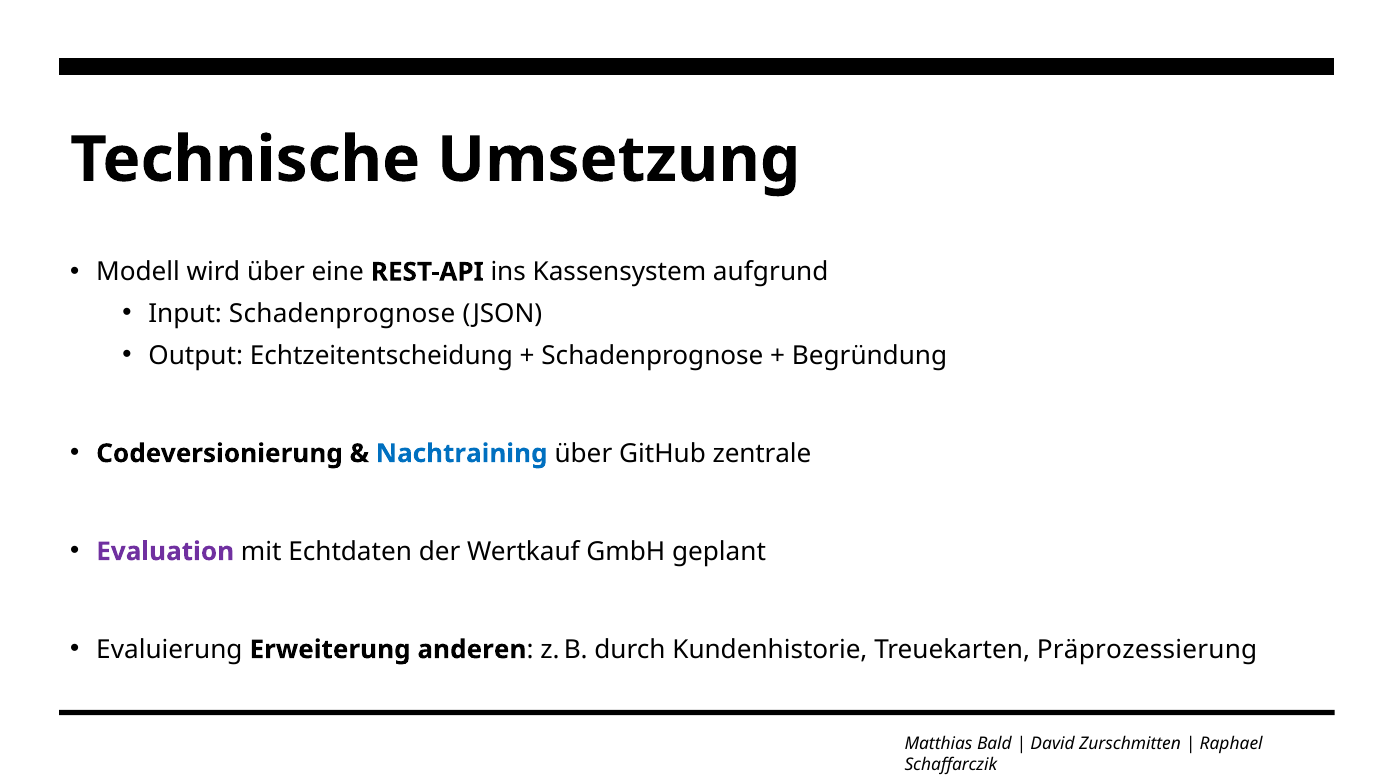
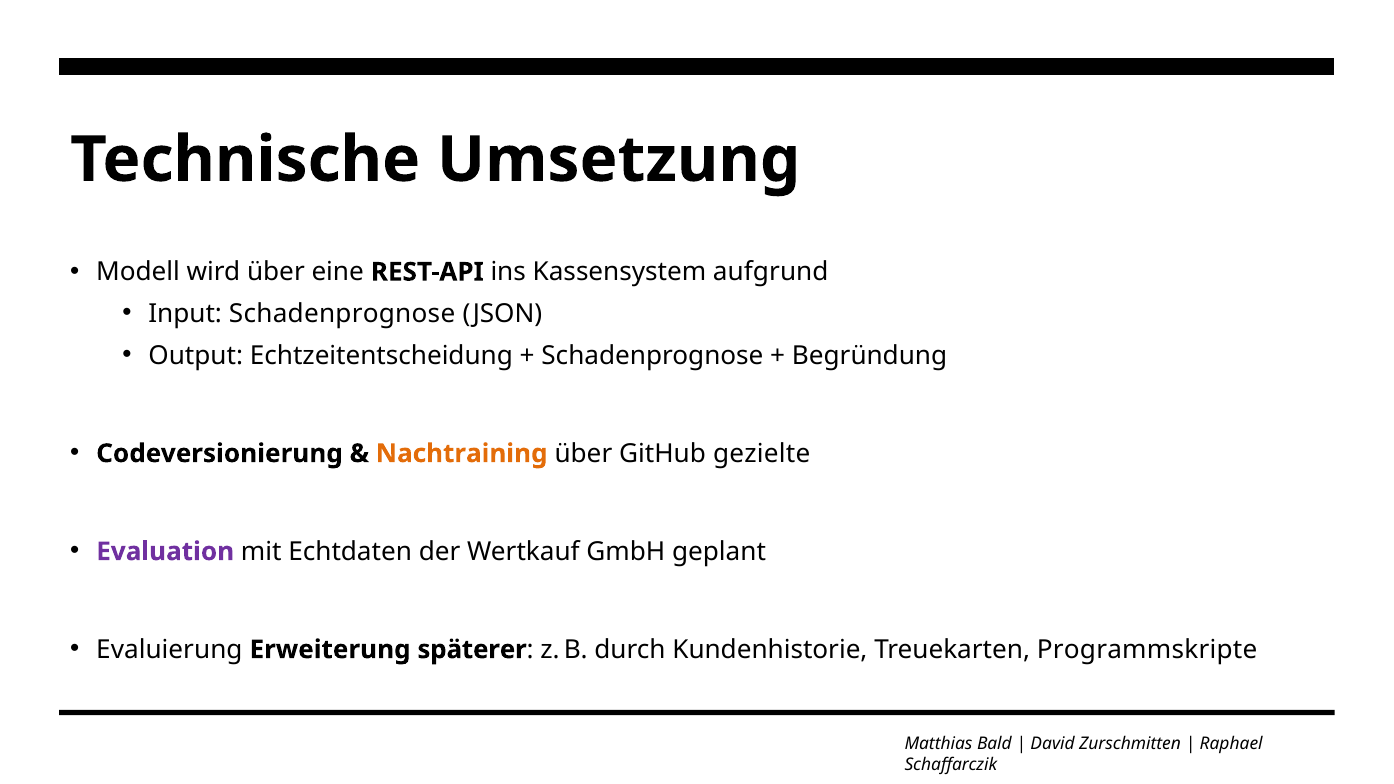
Nachtraining colour: blue -> orange
zentrale: zentrale -> gezielte
anderen: anderen -> späterer
Präprozessierung: Präprozessierung -> Programmskripte
